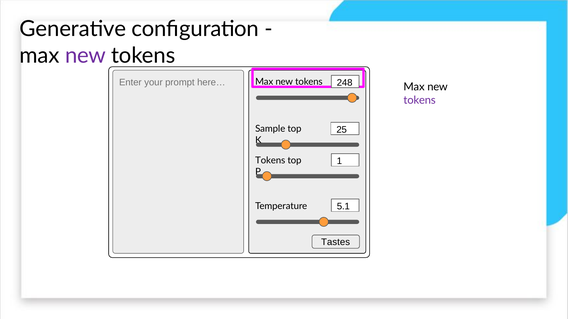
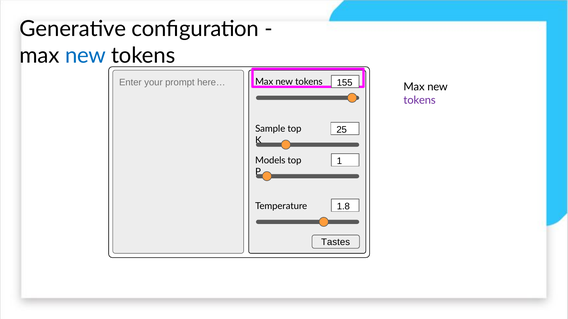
new at (86, 56) colour: purple -> blue
248: 248 -> 155
Tokens at (270, 160): Tokens -> Models
5.1: 5.1 -> 1.8
